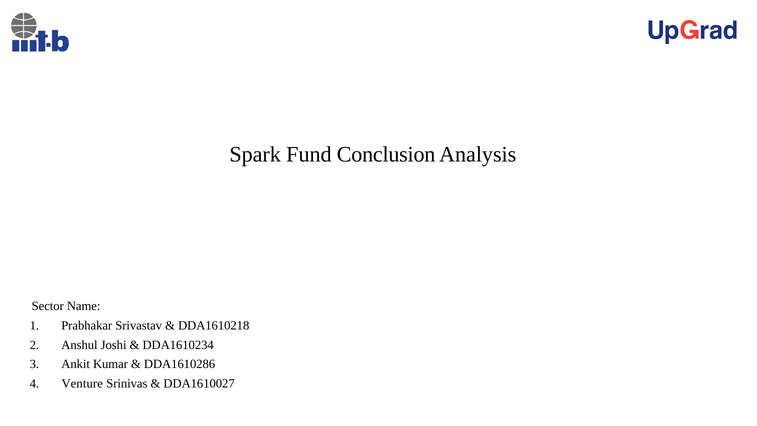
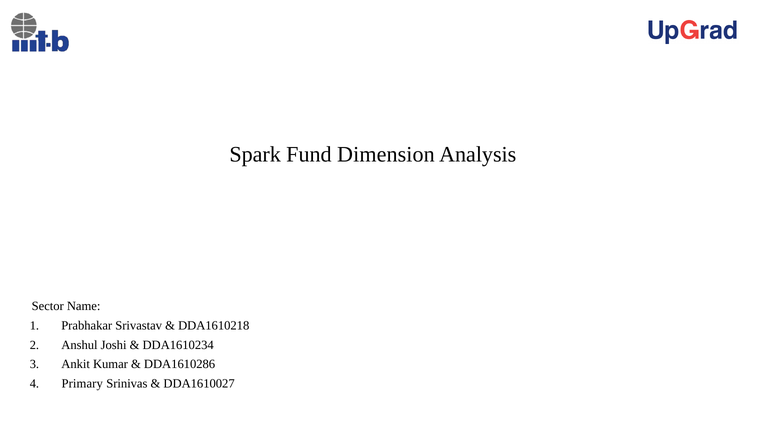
Conclusion: Conclusion -> Dimension
Venture: Venture -> Primary
